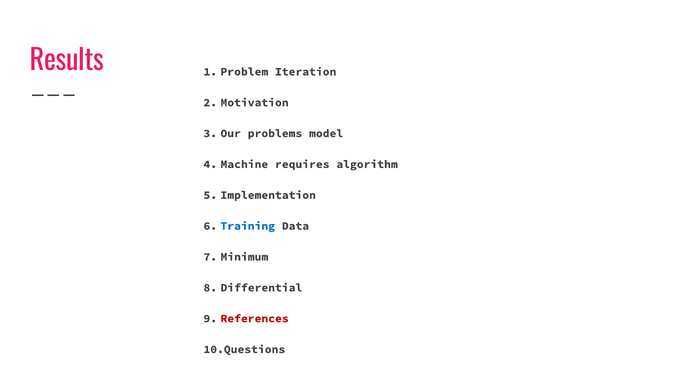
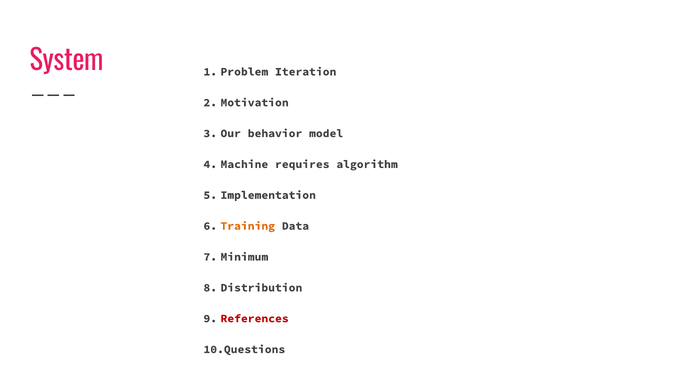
Results: Results -> System
problems: problems -> behavior
Training colour: blue -> orange
Differential: Differential -> Distribution
